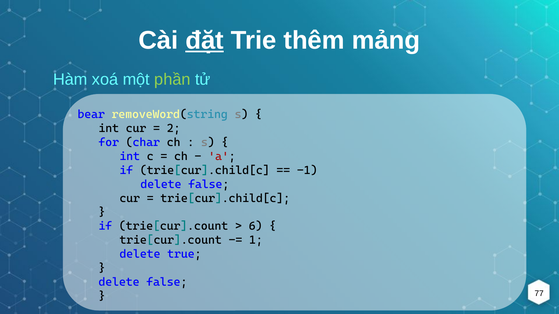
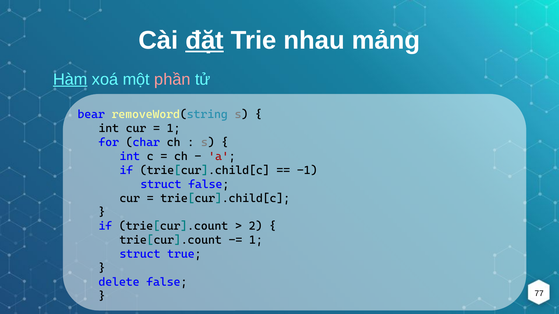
thêm: thêm -> nhau
Hàm underline: none -> present
phần colour: light green -> pink
2 at (174, 129): 2 -> 1
delete at (161, 184): delete -> struct
6: 6 -> 2
delete at (140, 254): delete -> struct
